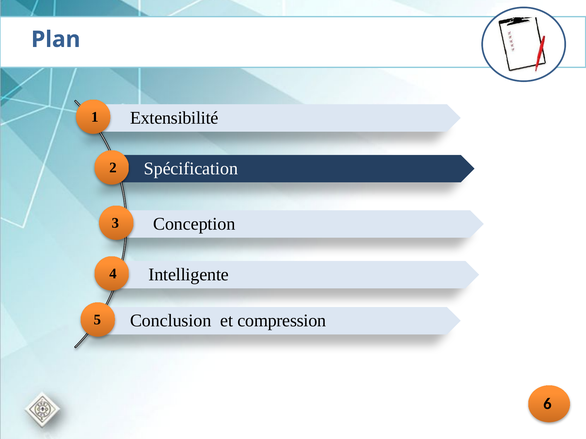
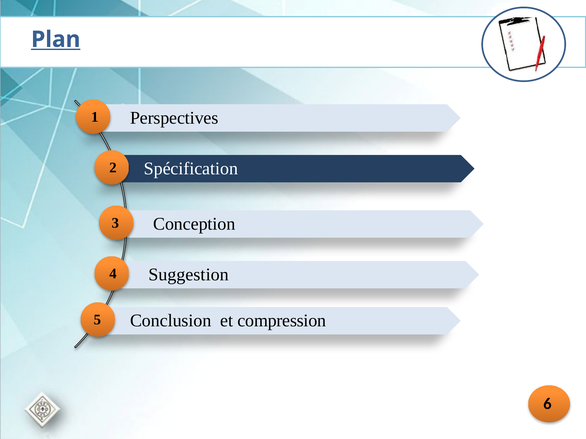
Plan underline: none -> present
Extensibilité: Extensibilité -> Perspectives
Intelligente: Intelligente -> Suggestion
